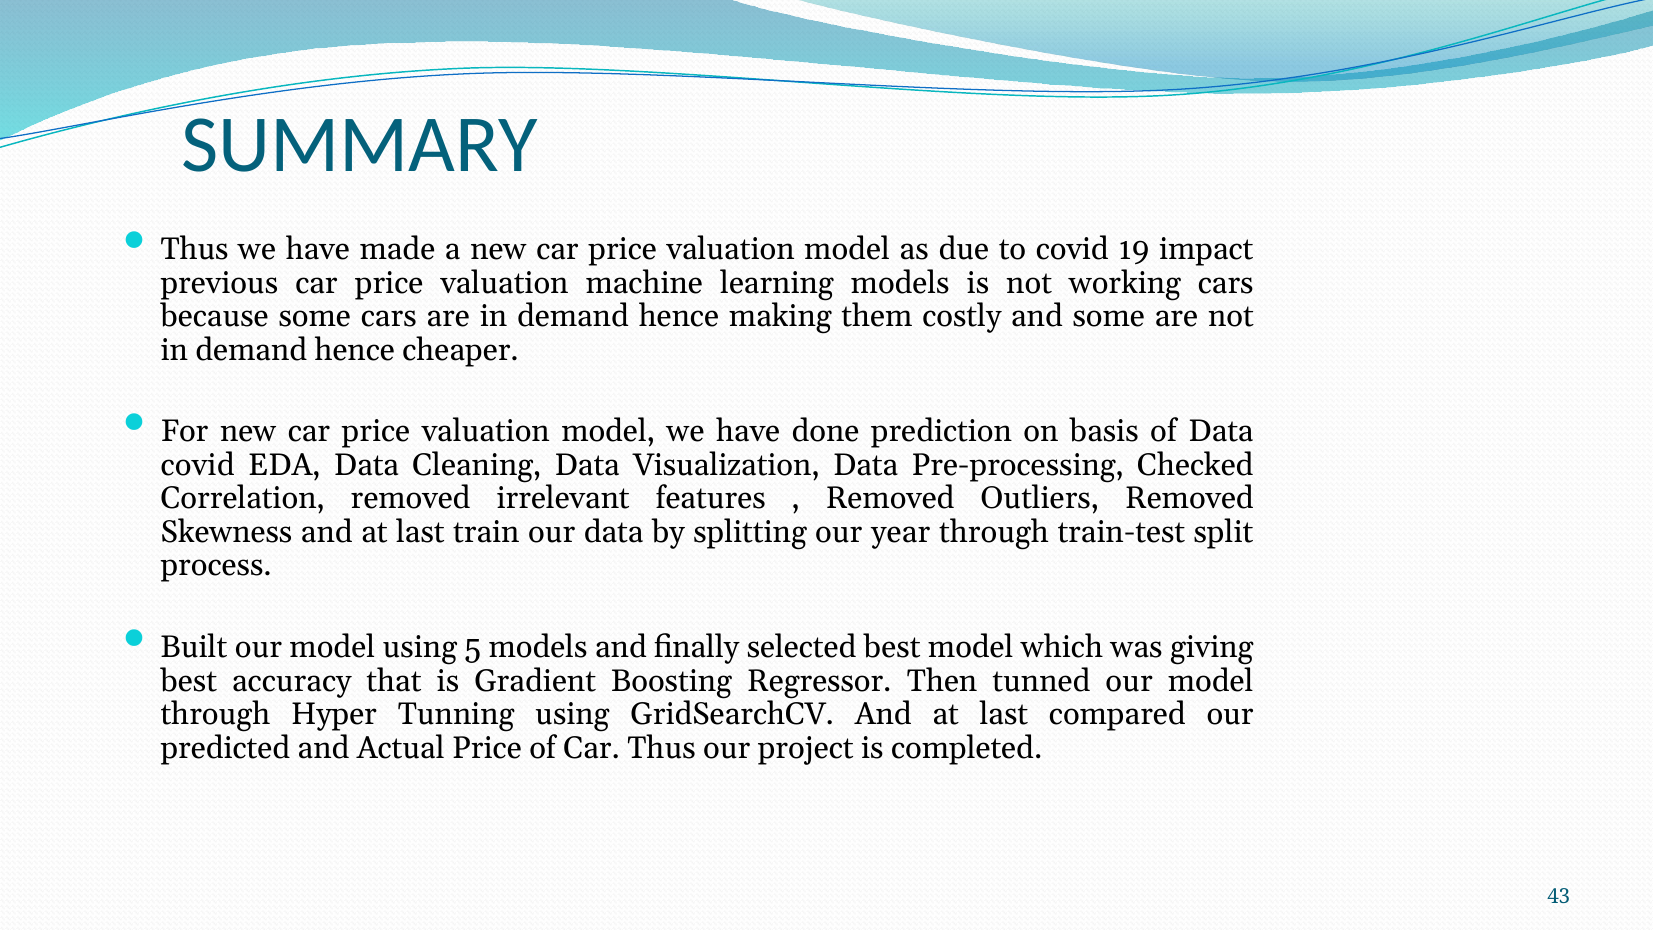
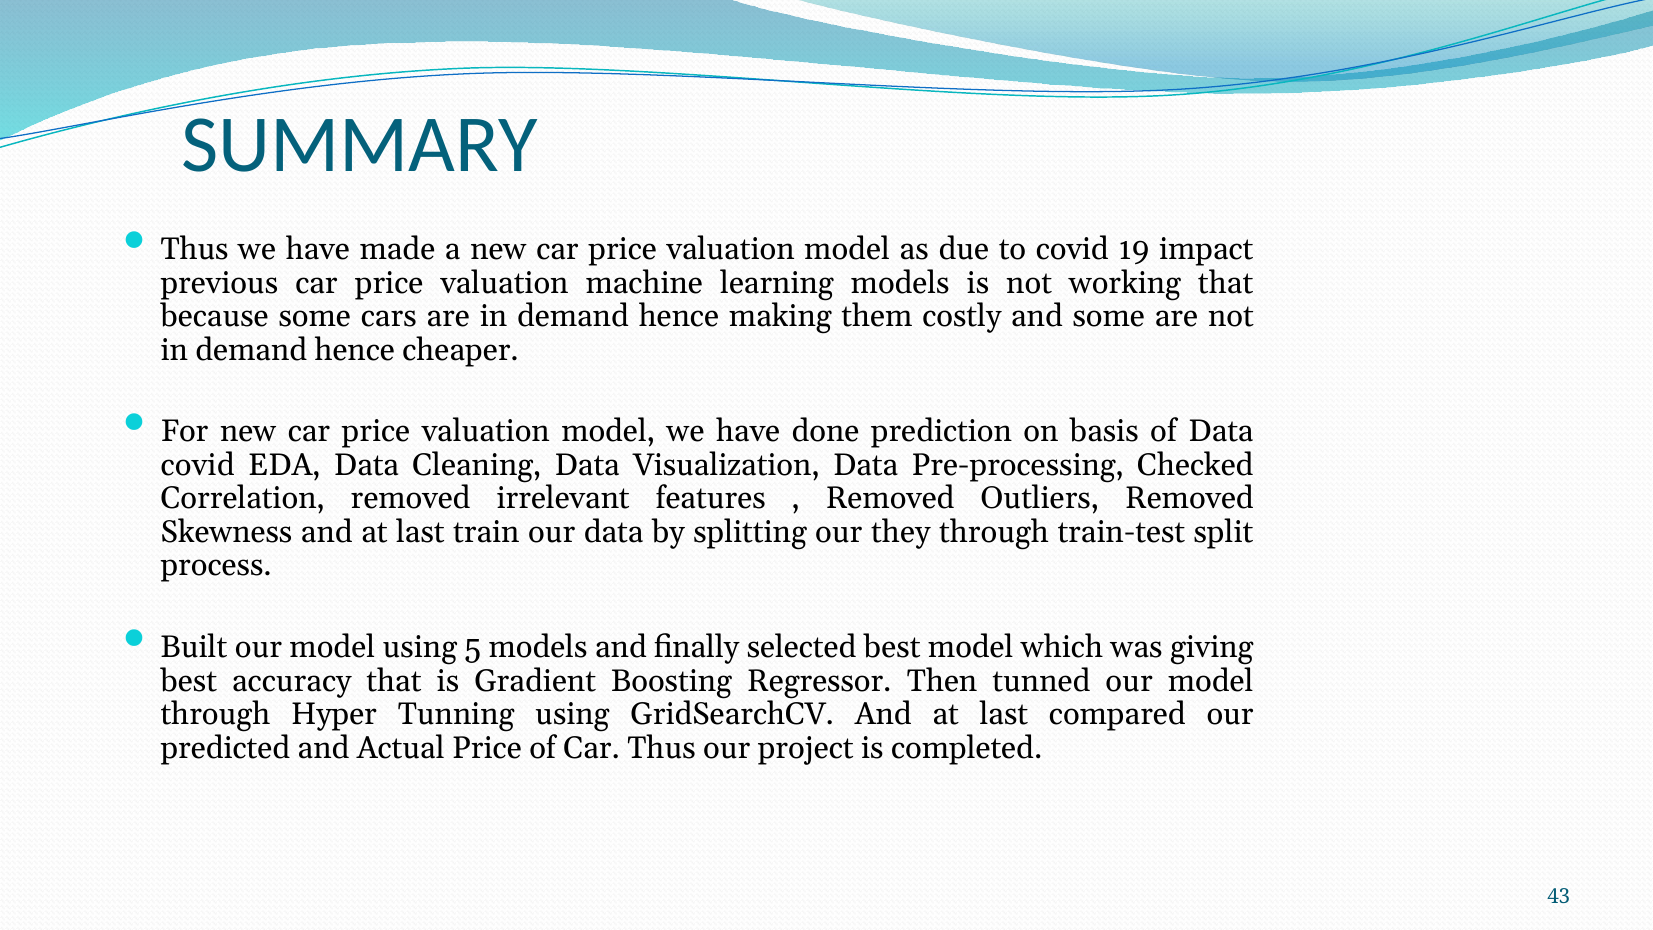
working cars: cars -> that
year: year -> they
